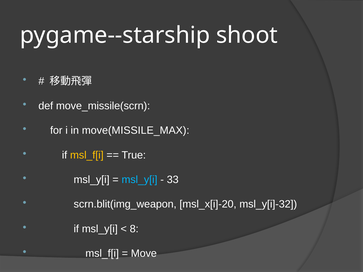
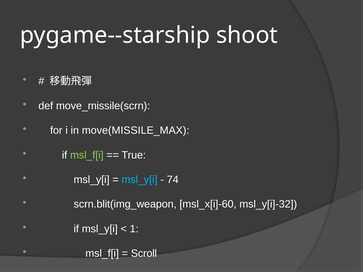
msl_f[i at (87, 155) colour: yellow -> light green
33: 33 -> 74
msl_x[i]-20: msl_x[i]-20 -> msl_x[i]-60
8: 8 -> 1
Move: Move -> Scroll
